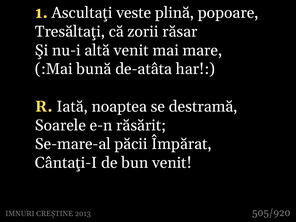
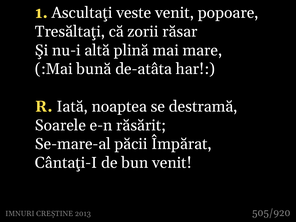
veste plină: plină -> venit
altă venit: venit -> plină
